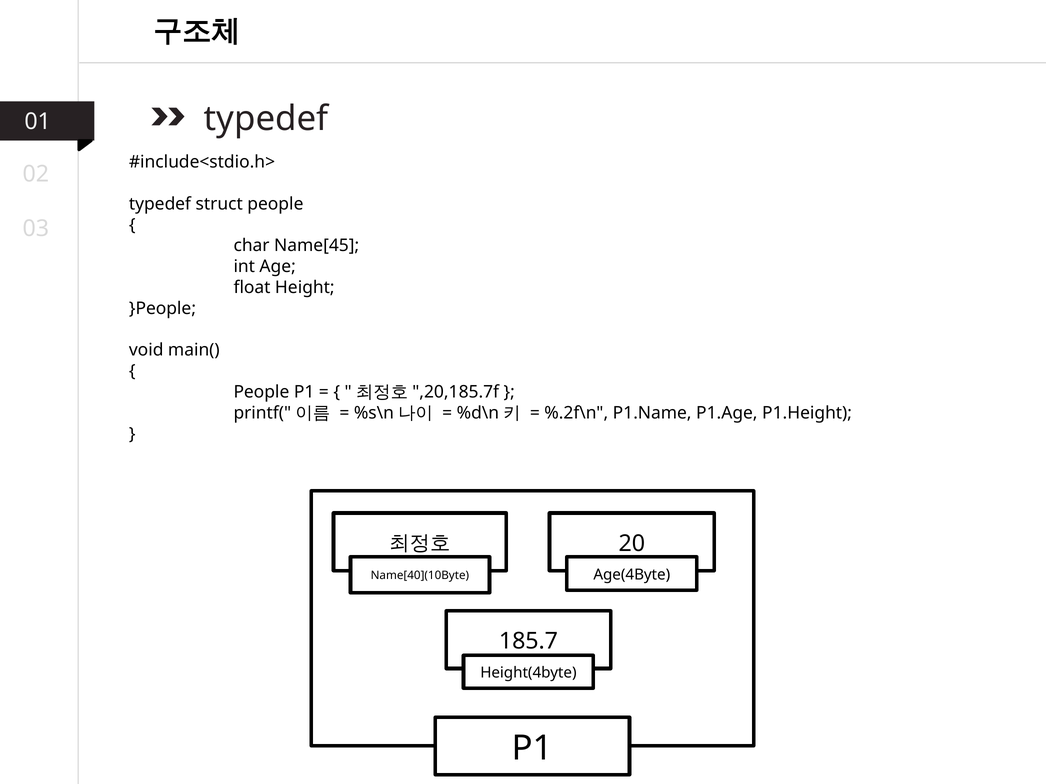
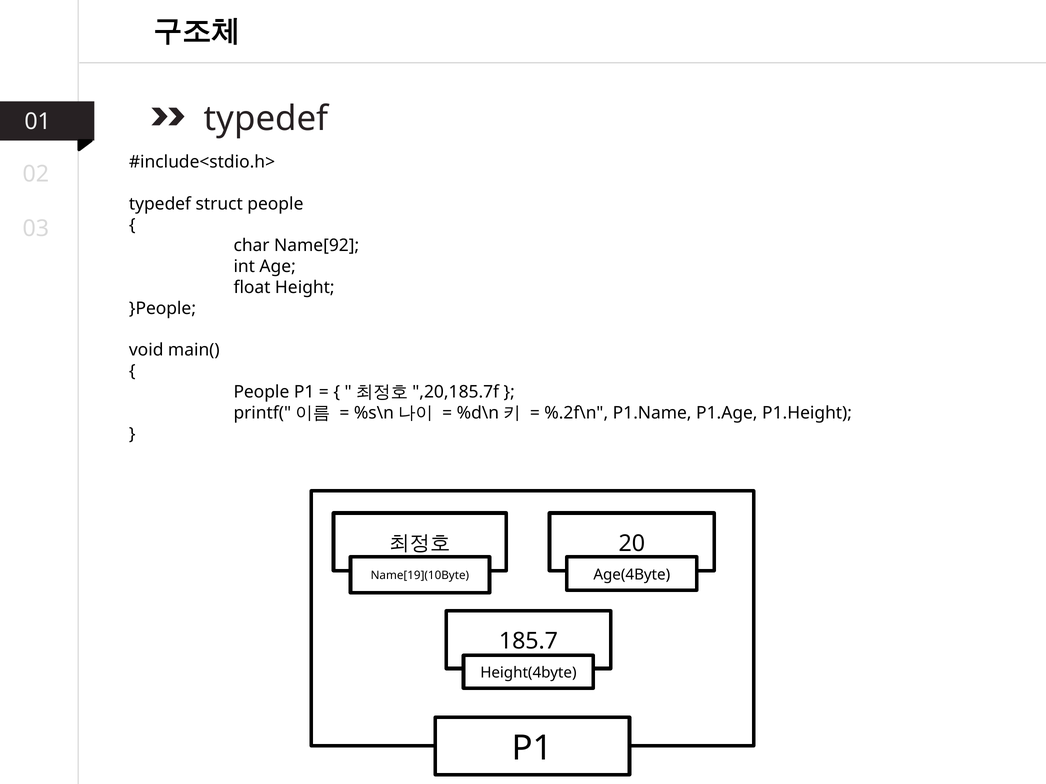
Name[45: Name[45 -> Name[92
Name[40](10Byte: Name[40](10Byte -> Name[19](10Byte
